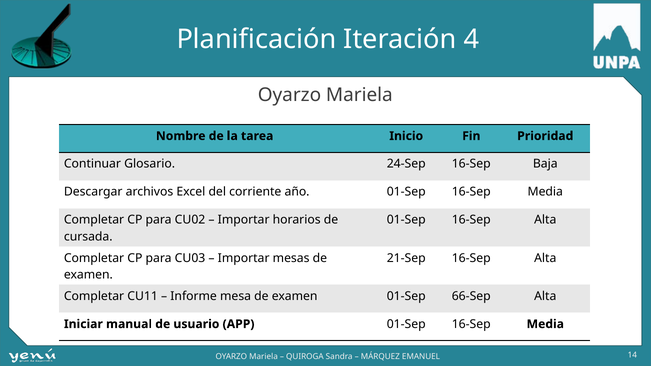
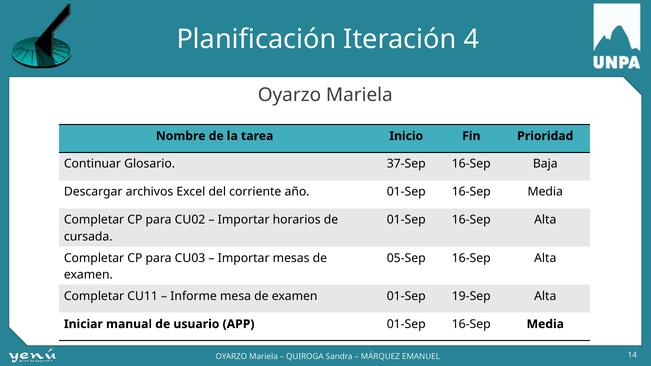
24-Sep: 24-Sep -> 37-Sep
21-Sep: 21-Sep -> 05-Sep
66-Sep: 66-Sep -> 19-Sep
